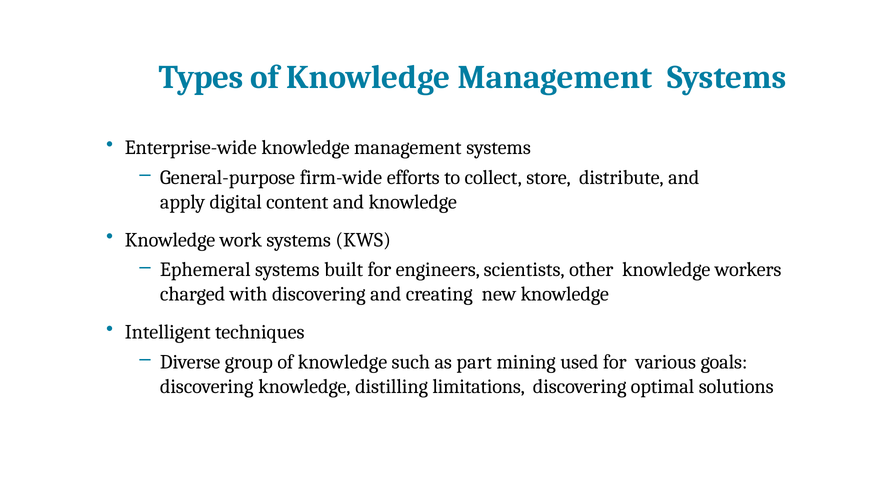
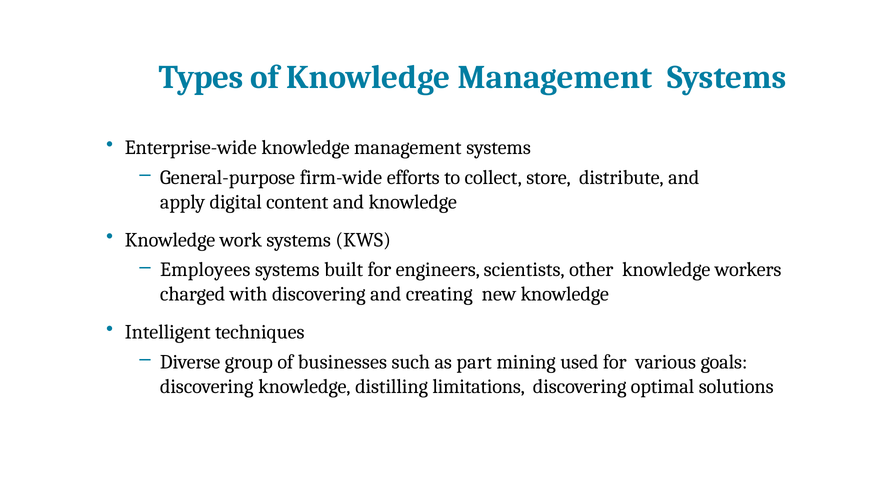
Ephemeral: Ephemeral -> Employees
group of knowledge: knowledge -> businesses
